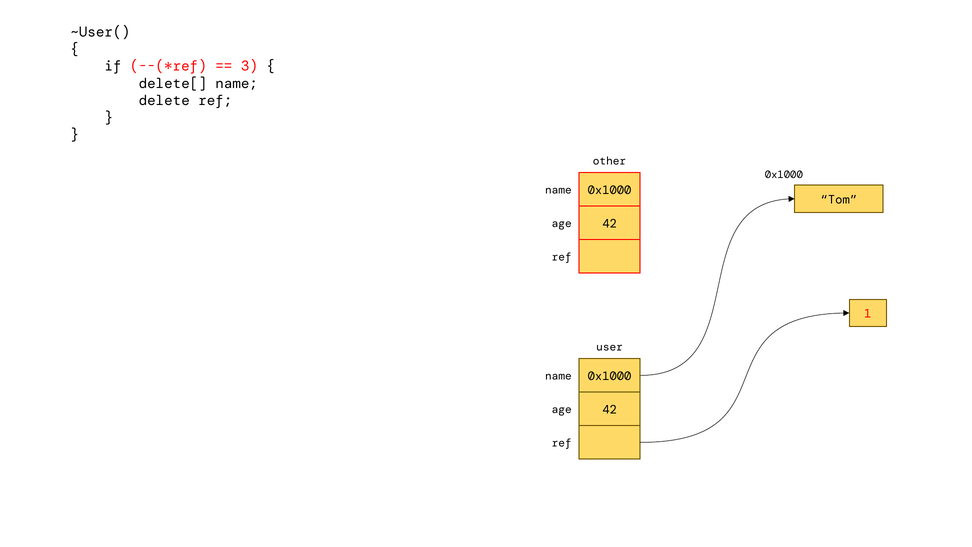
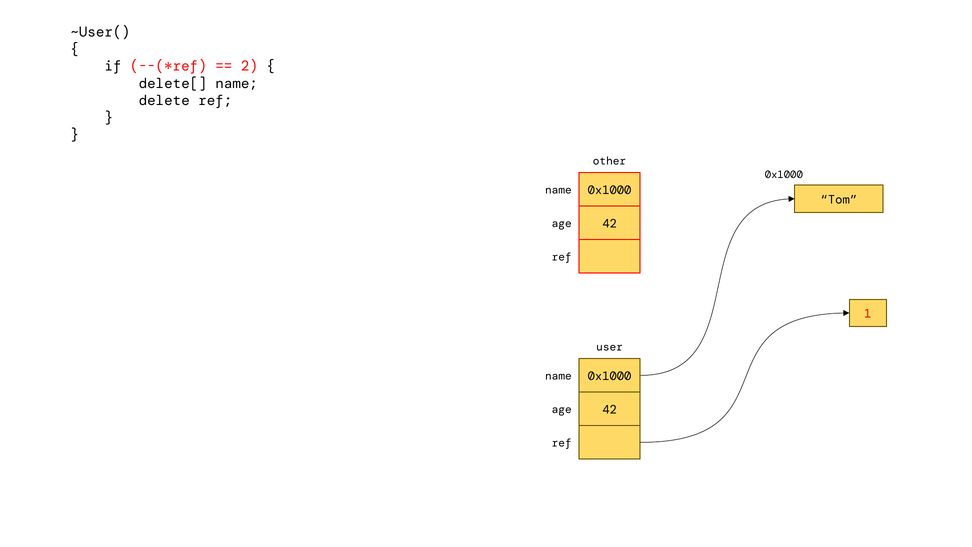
3: 3 -> 2
